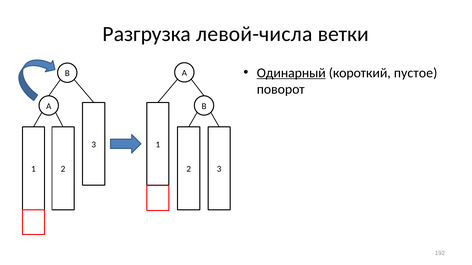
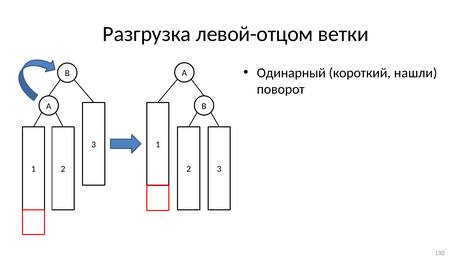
левой-числа: левой-числа -> левой-отцом
Одинарный underline: present -> none
пустое: пустое -> нашли
